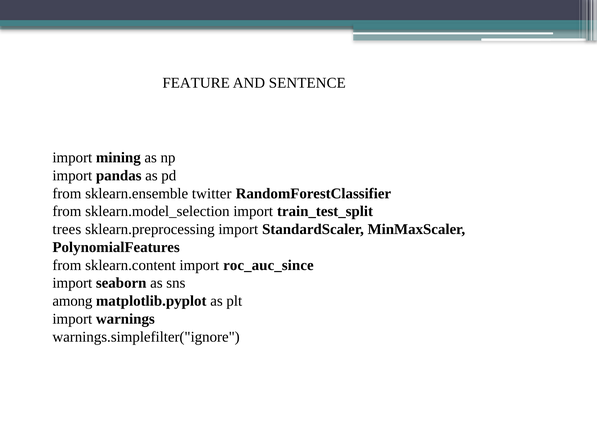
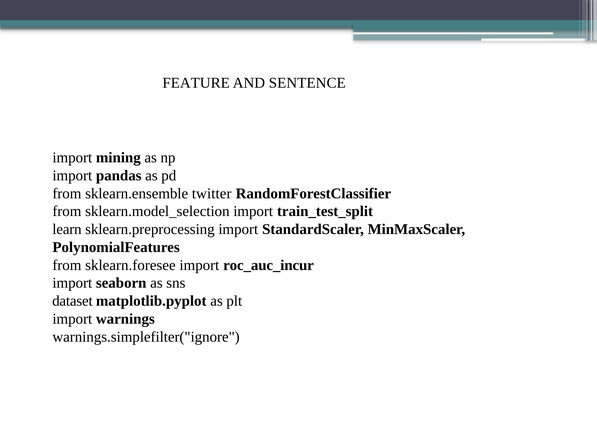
trees: trees -> learn
sklearn.content: sklearn.content -> sklearn.foresee
roc_auc_since: roc_auc_since -> roc_auc_incur
among: among -> dataset
